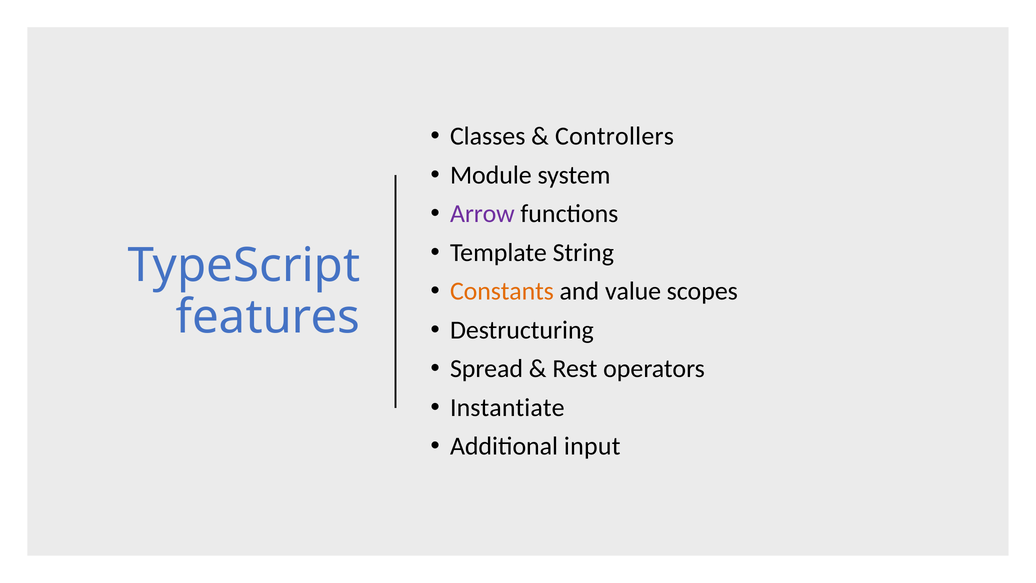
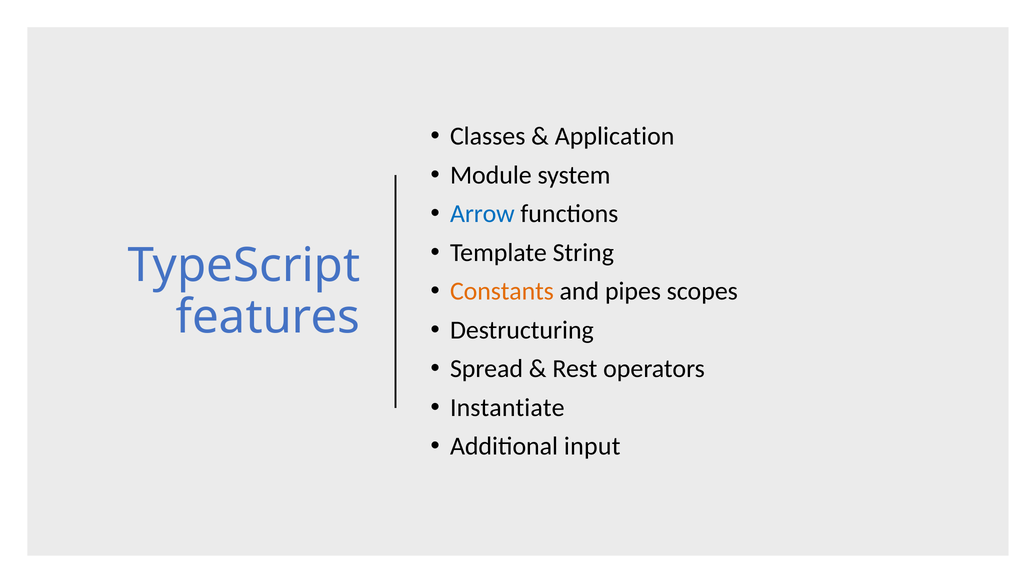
Controllers: Controllers -> Application
Arrow colour: purple -> blue
value: value -> pipes
